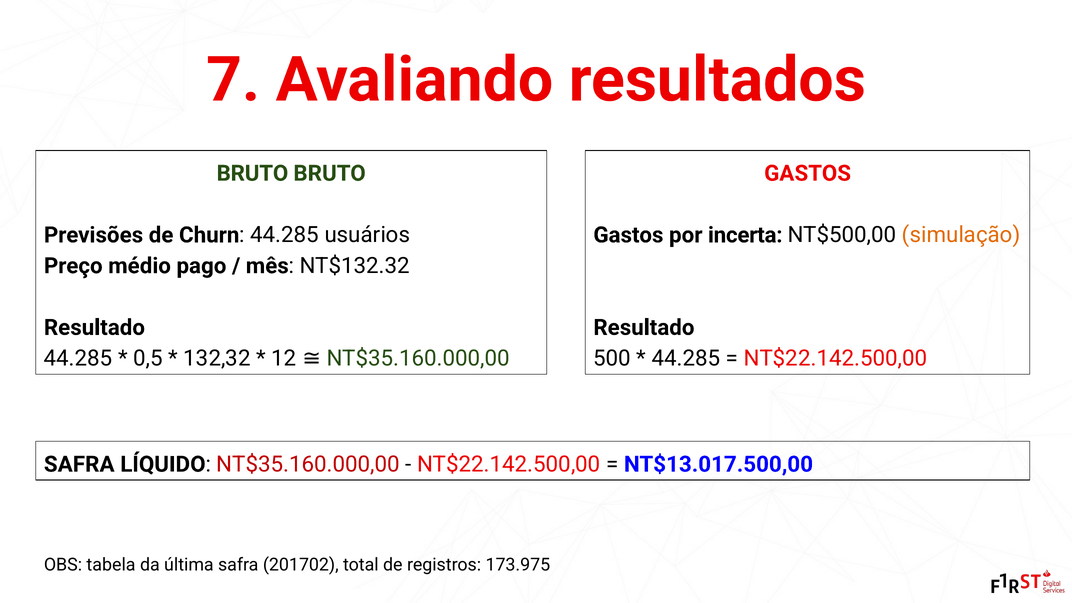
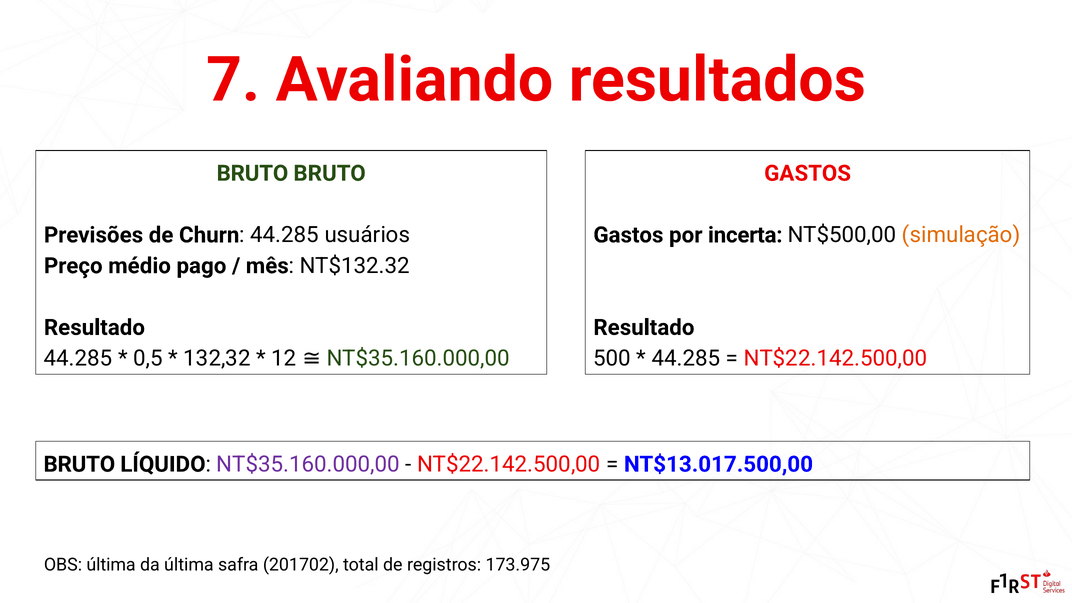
SAFRA at (79, 464): SAFRA -> BRUTO
NT$35.160.000,00 colour: red -> purple
OBS tabela: tabela -> última
